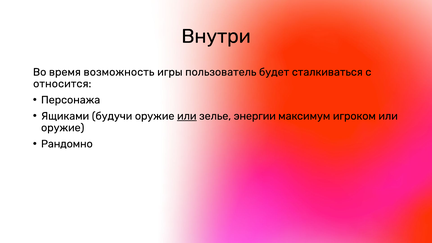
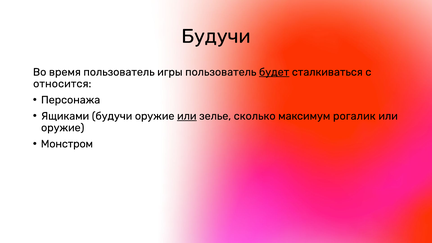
Внутри at (216, 36): Внутри -> Будучи
время возможность: возможность -> пользователь
будет underline: none -> present
энергии: энергии -> сколько
игроком: игроком -> рогалик
Рандомно: Рандомно -> Монстром
